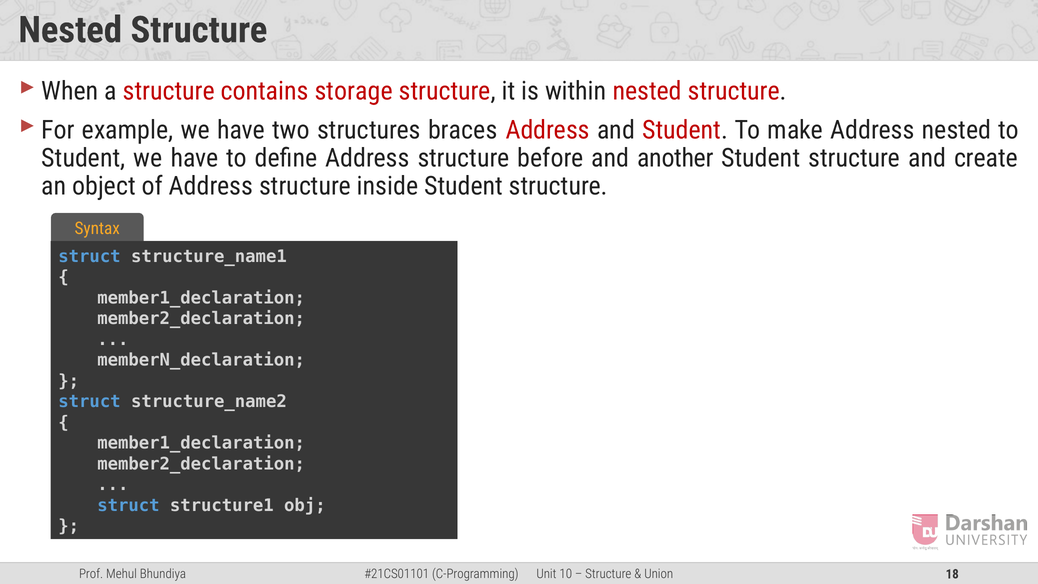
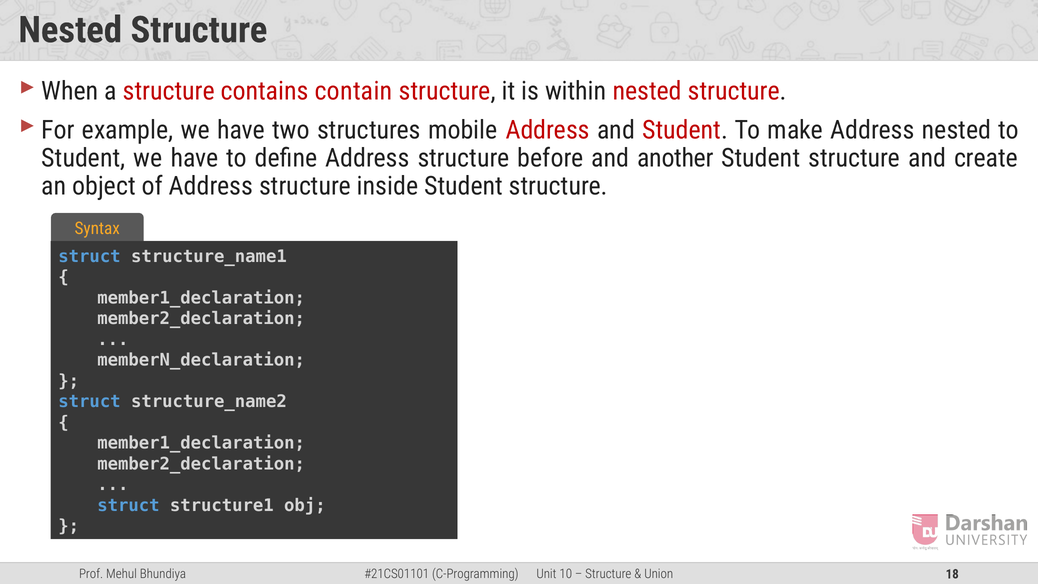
storage: storage -> contain
braces: braces -> mobile
